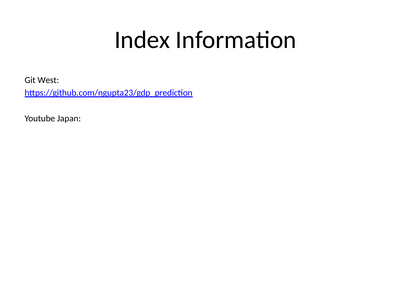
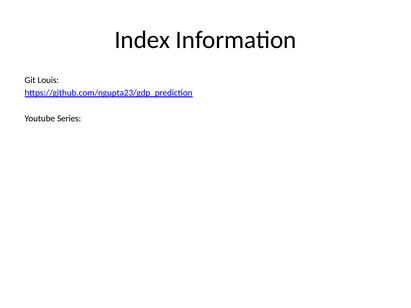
West: West -> Louis
Japan: Japan -> Series
